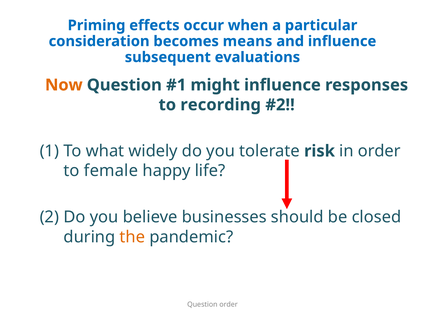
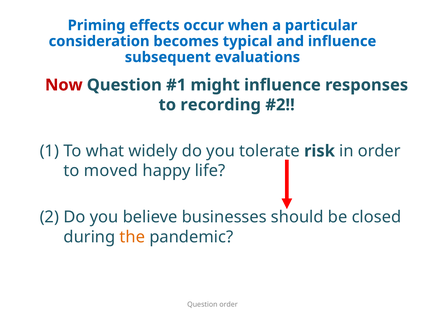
means: means -> typical
Now colour: orange -> red
female: female -> moved
